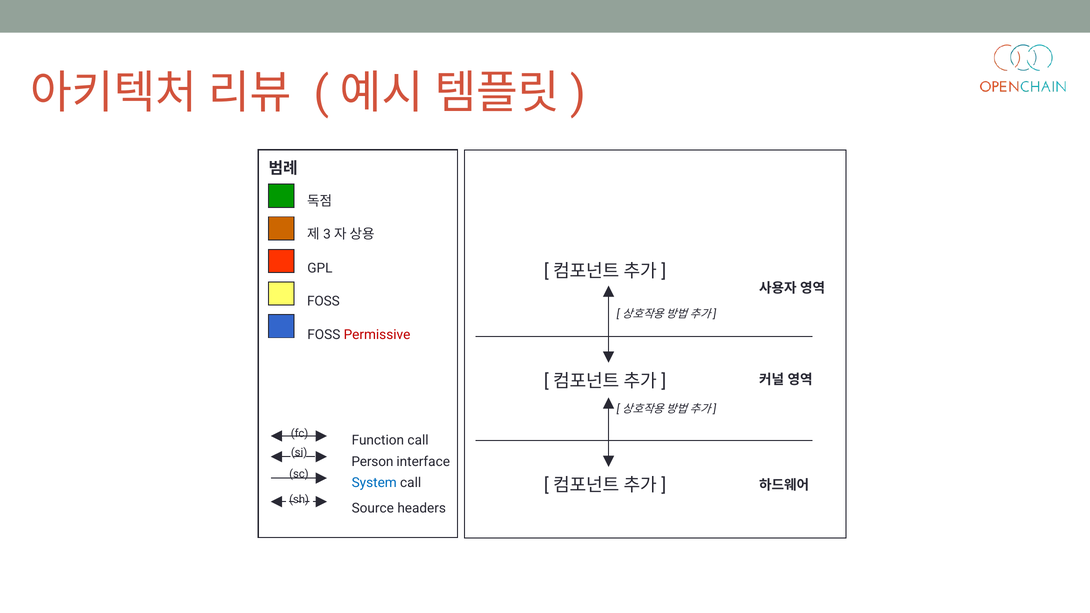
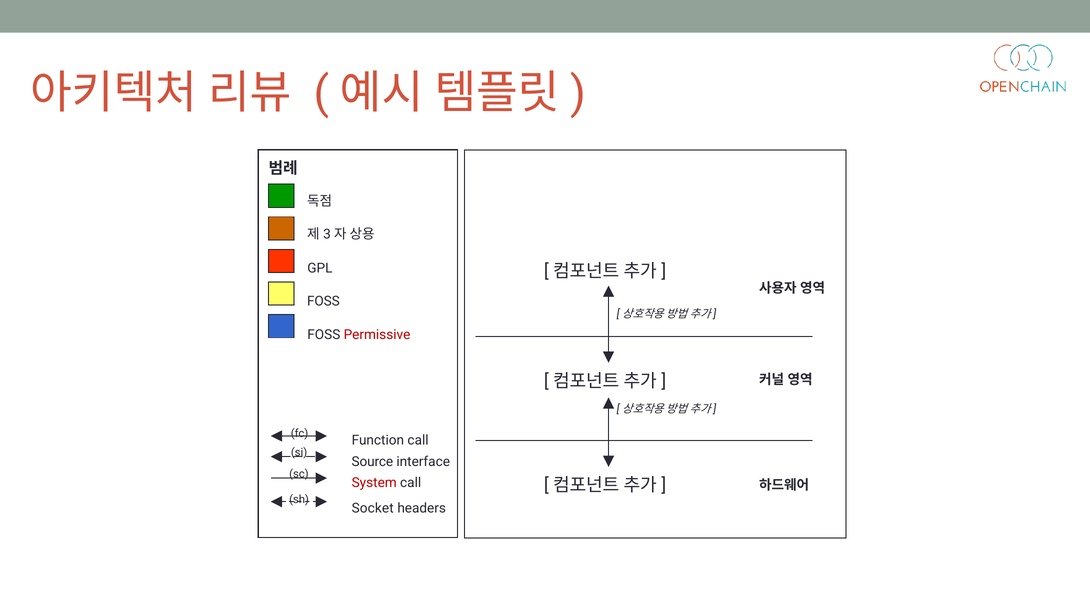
Person: Person -> Source
System colour: blue -> red
Source: Source -> Socket
